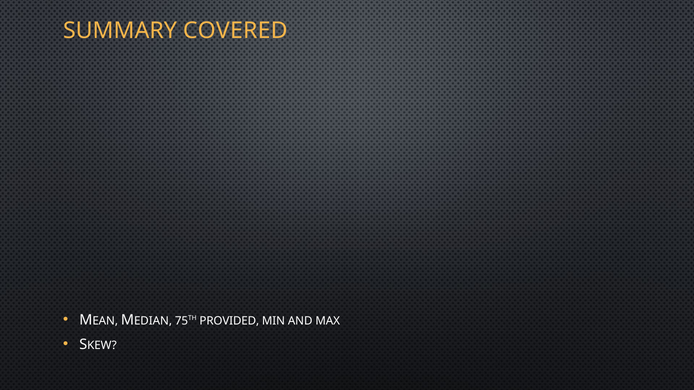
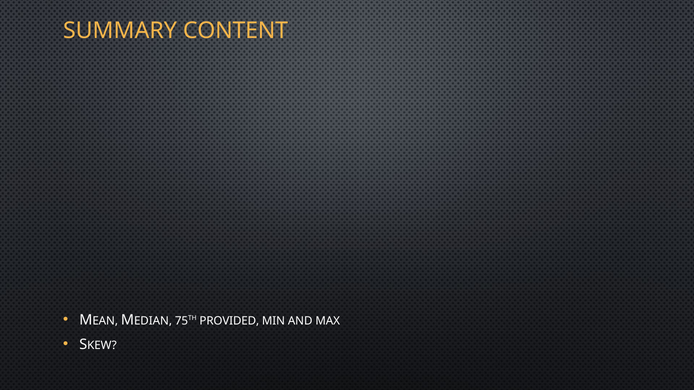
COVERED: COVERED -> CONTENT
